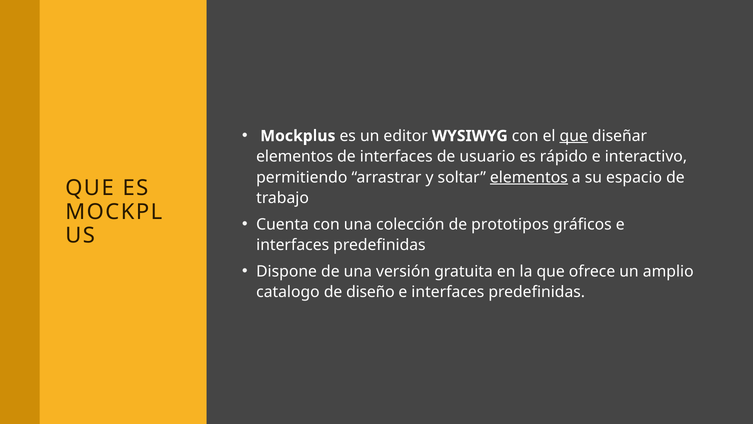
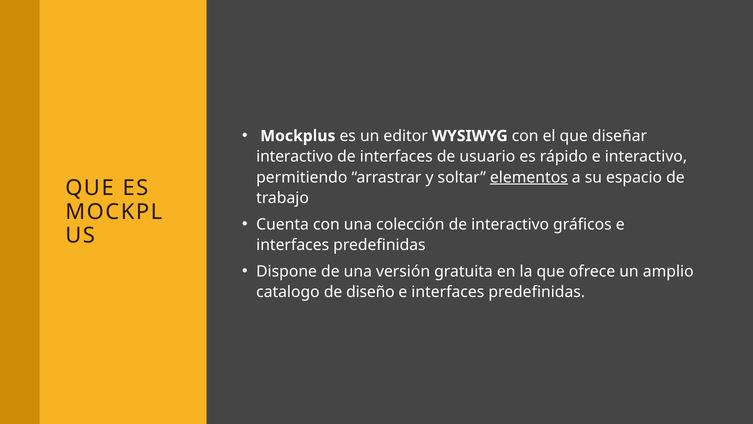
que at (574, 136) underline: present -> none
elementos at (295, 157): elementos -> interactivo
de prototipos: prototipos -> interactivo
